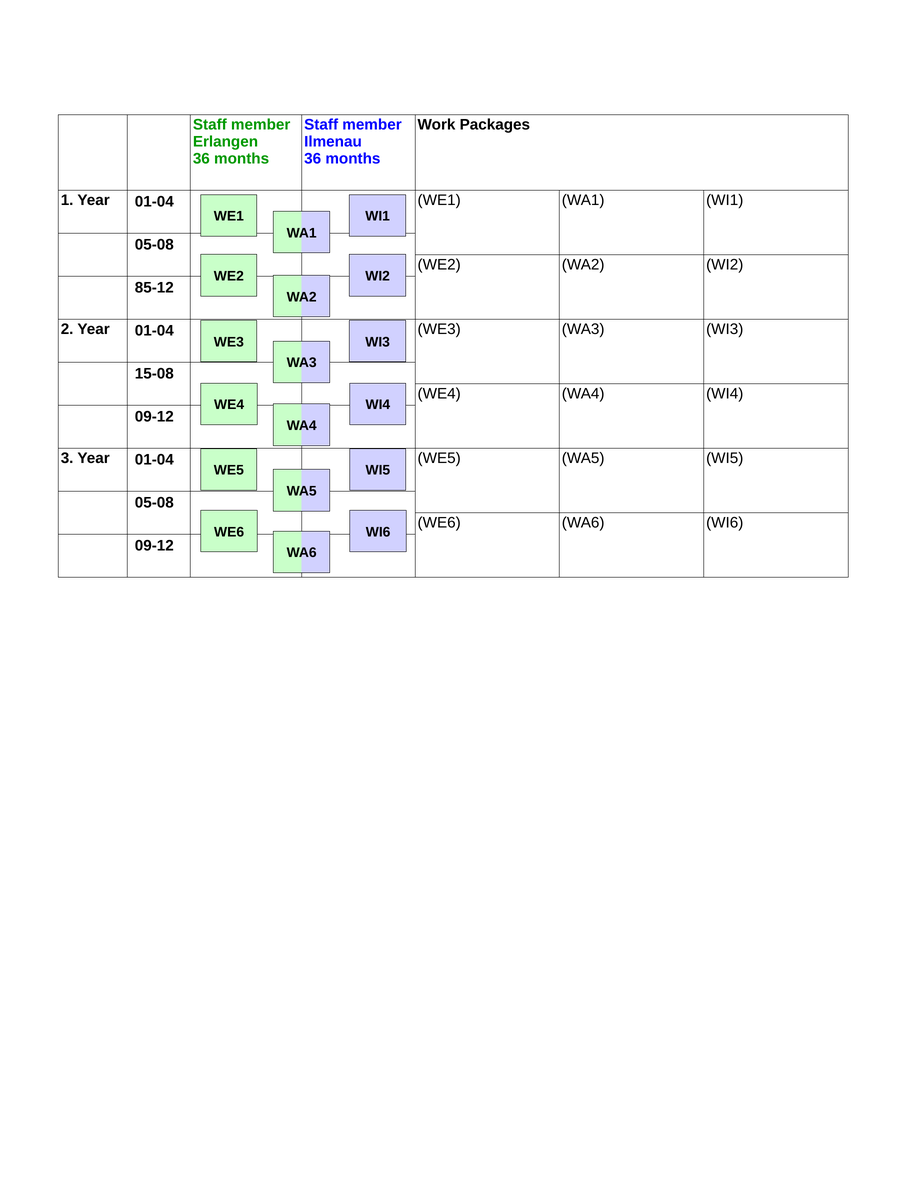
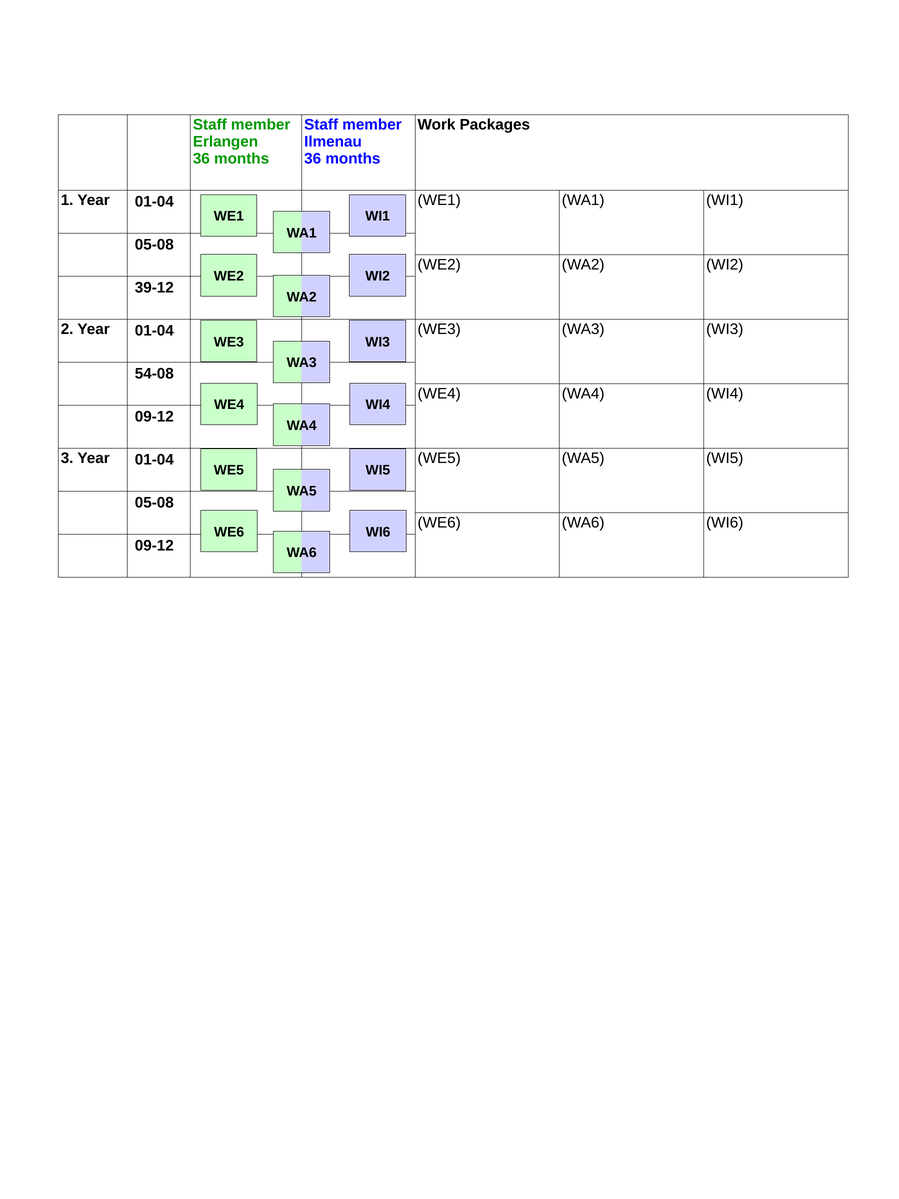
85-12: 85-12 -> 39-12
15-08: 15-08 -> 54-08
